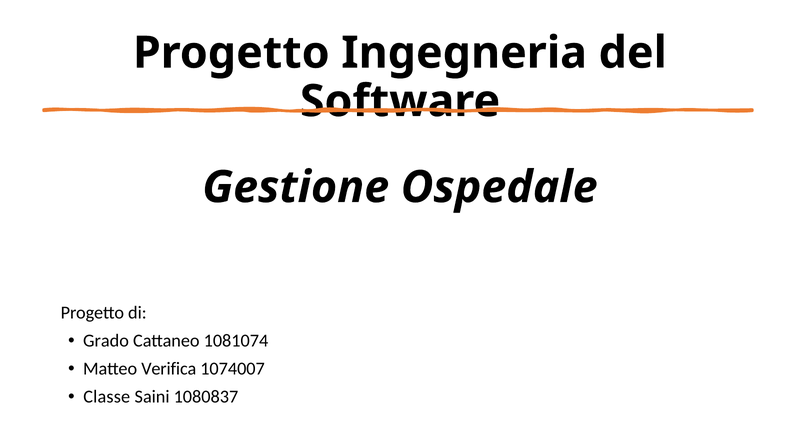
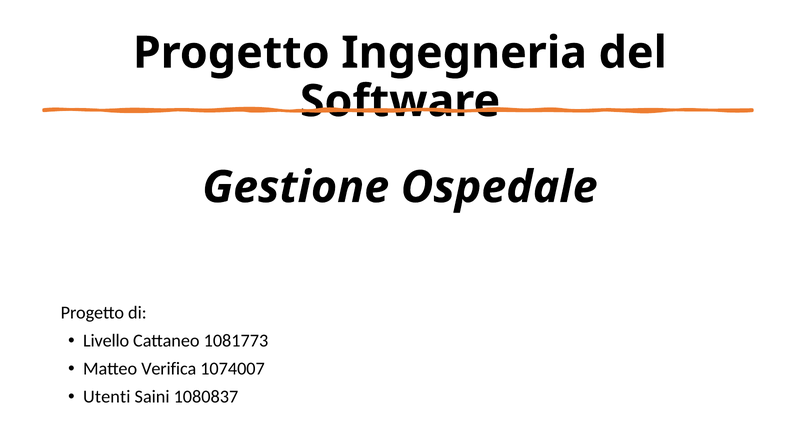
Grado: Grado -> Livello
1081074: 1081074 -> 1081773
Classe: Classe -> Utenti
